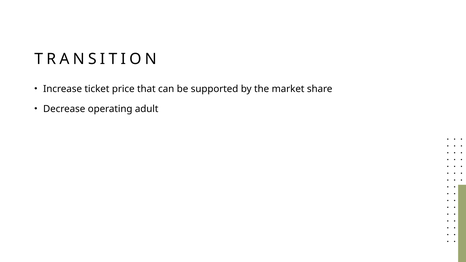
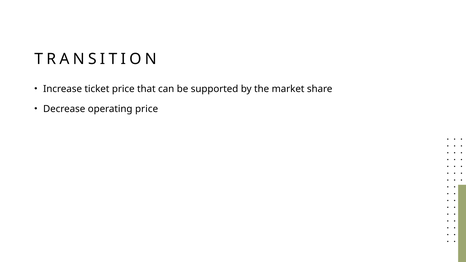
operating adult: adult -> price
